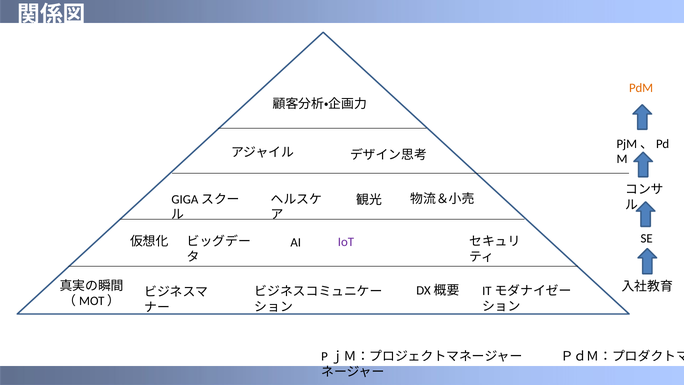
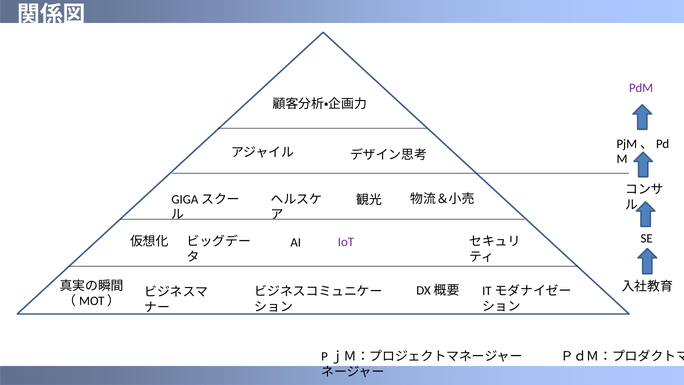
PdM colour: orange -> purple
